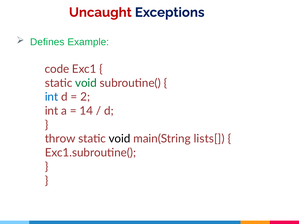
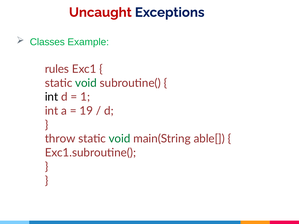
Defines: Defines -> Classes
code: code -> rules
int at (52, 97) colour: blue -> black
2: 2 -> 1
14: 14 -> 19
void at (119, 139) colour: black -> green
lists[: lists[ -> able[
